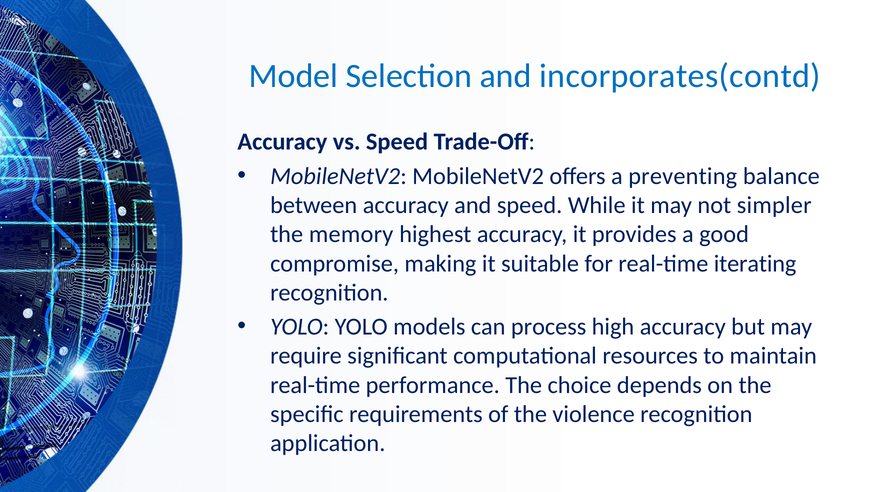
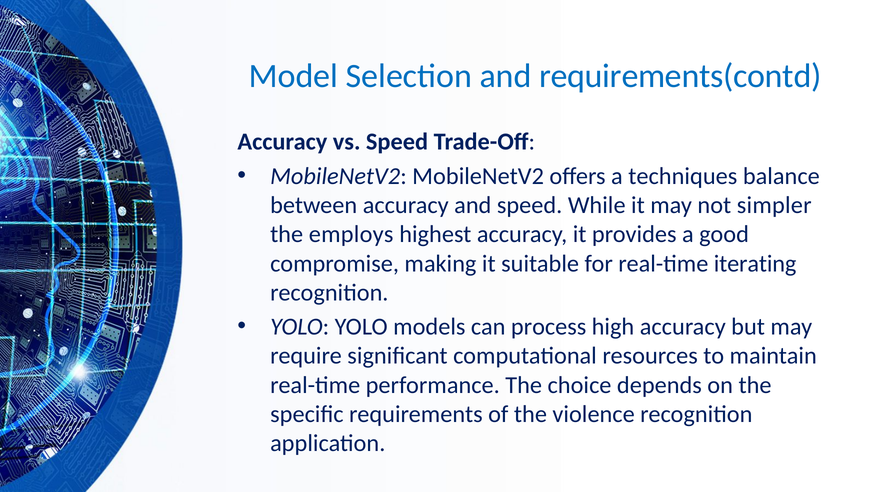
incorporates(contd: incorporates(contd -> requirements(contd
preventing: preventing -> techniques
memory: memory -> employs
